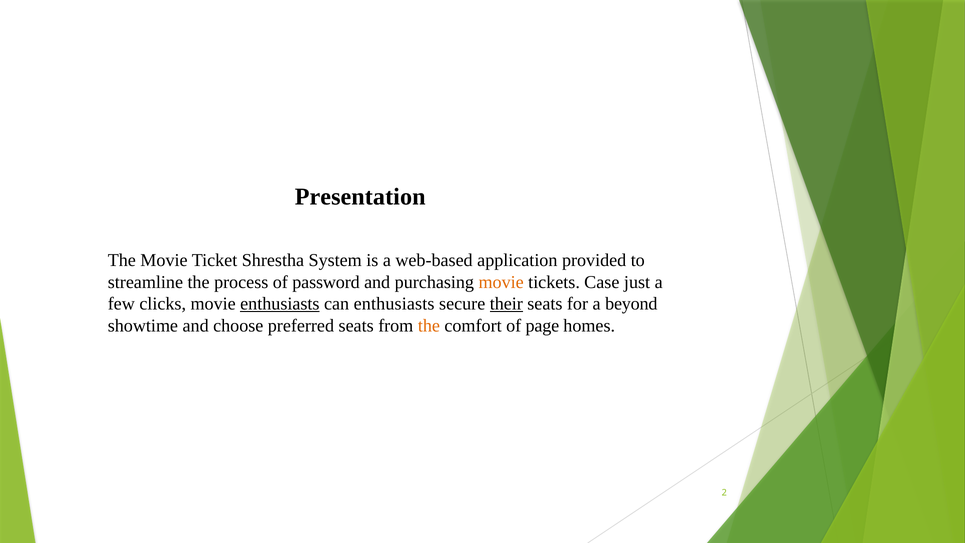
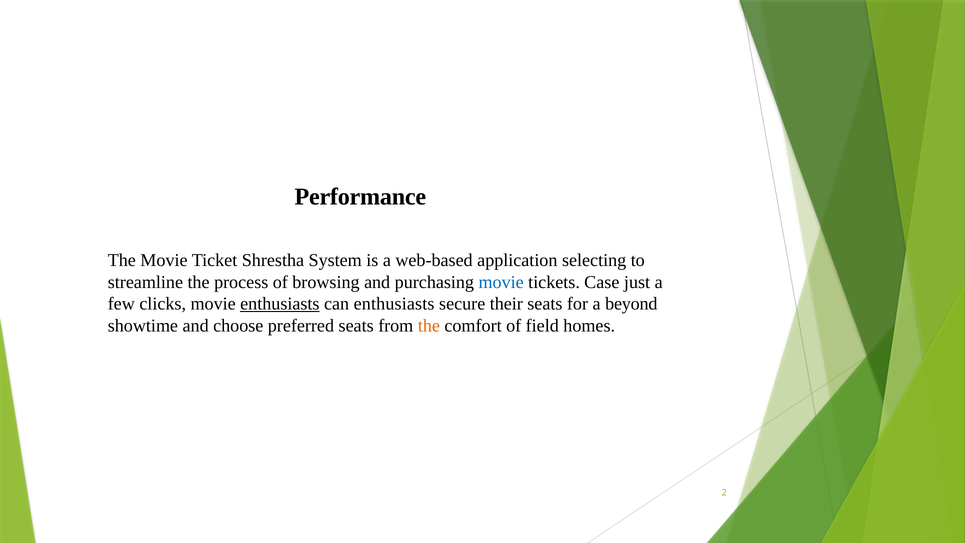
Presentation: Presentation -> Performance
provided: provided -> selecting
password: password -> browsing
movie at (501, 282) colour: orange -> blue
their underline: present -> none
page: page -> field
